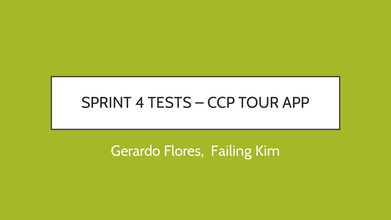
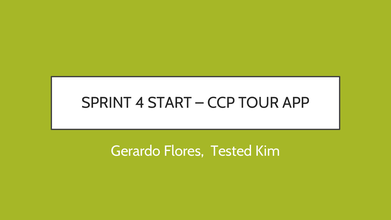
TESTS: TESTS -> START
Failing: Failing -> Tested
